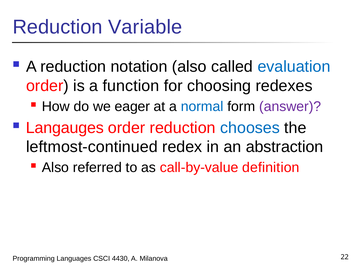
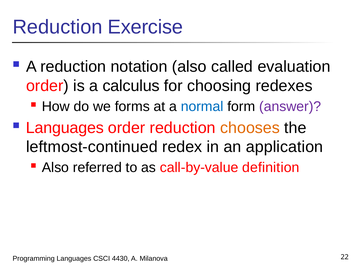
Variable: Variable -> Exercise
evaluation colour: blue -> black
function: function -> calculus
eager: eager -> forms
Langauges at (65, 128): Langauges -> Languages
chooses colour: blue -> orange
abstraction: abstraction -> application
